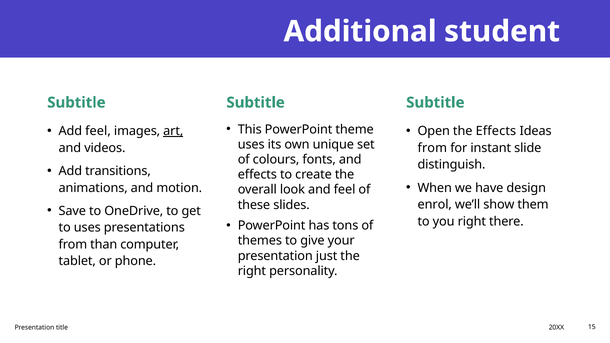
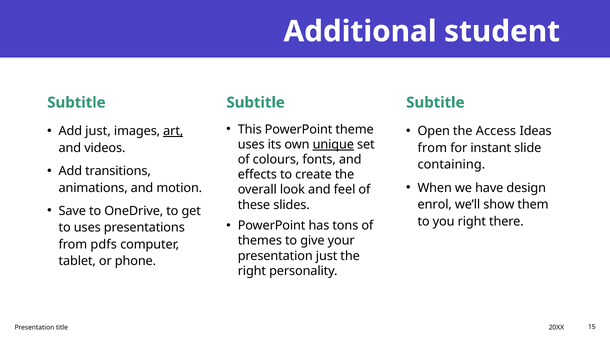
Add feel: feel -> just
the Effects: Effects -> Access
unique underline: none -> present
distinguish: distinguish -> containing
than: than -> pdfs
